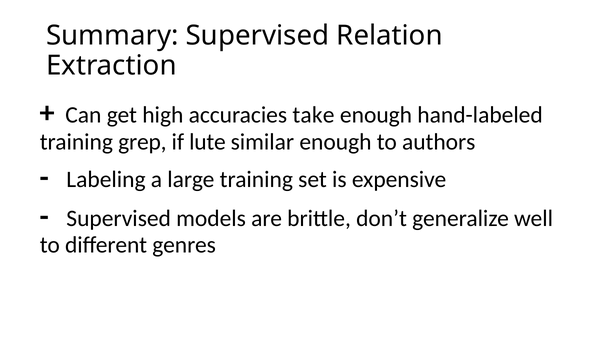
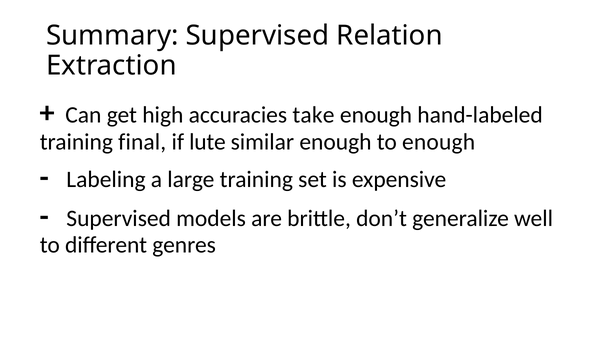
grep: grep -> final
to authors: authors -> enough
